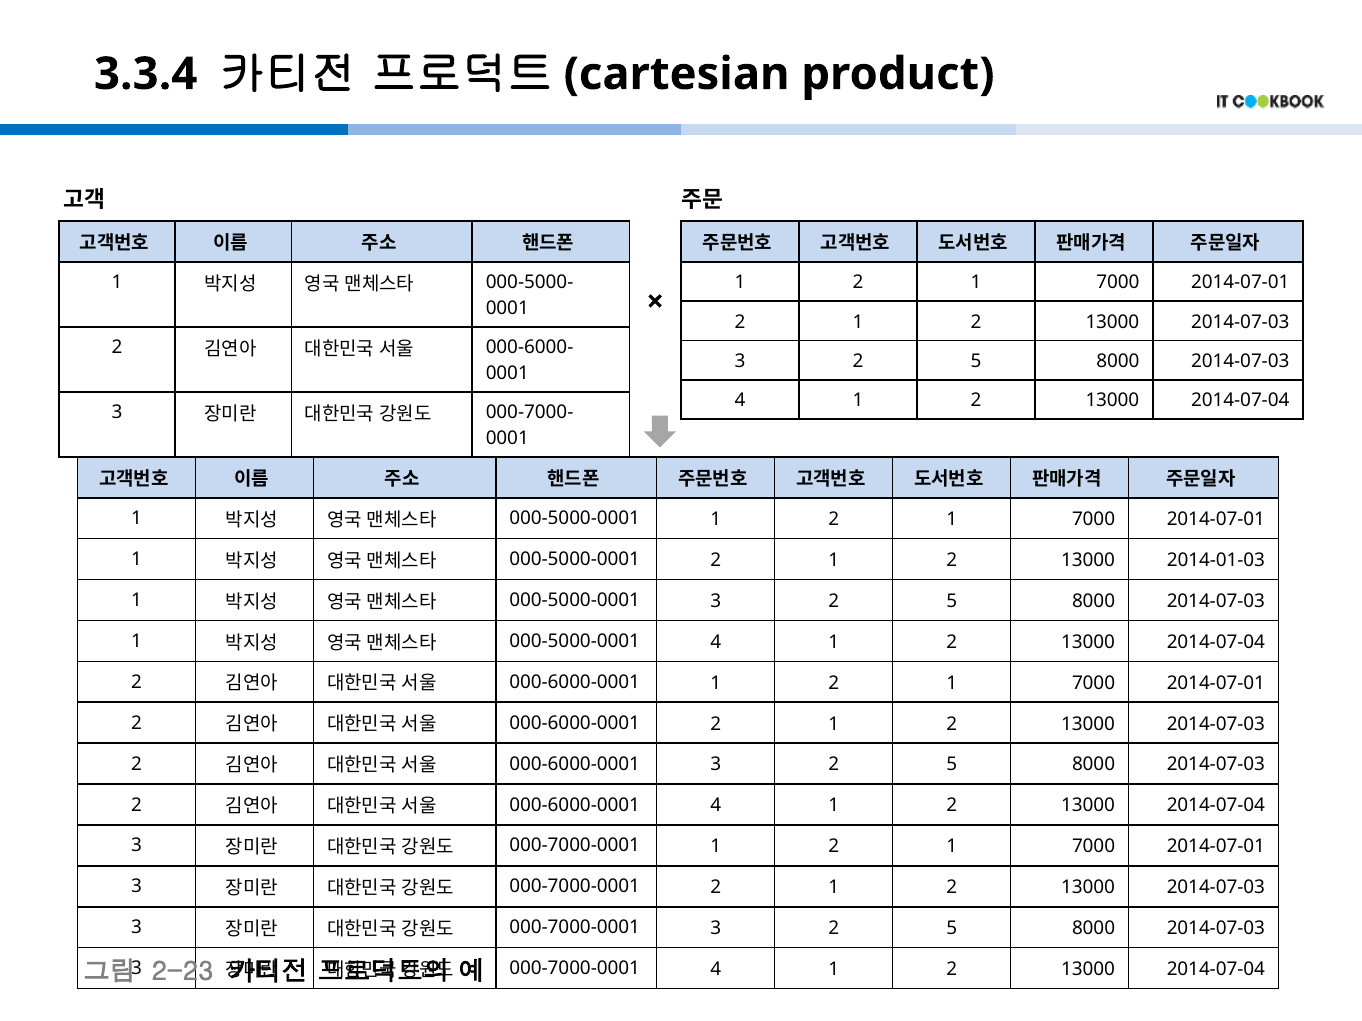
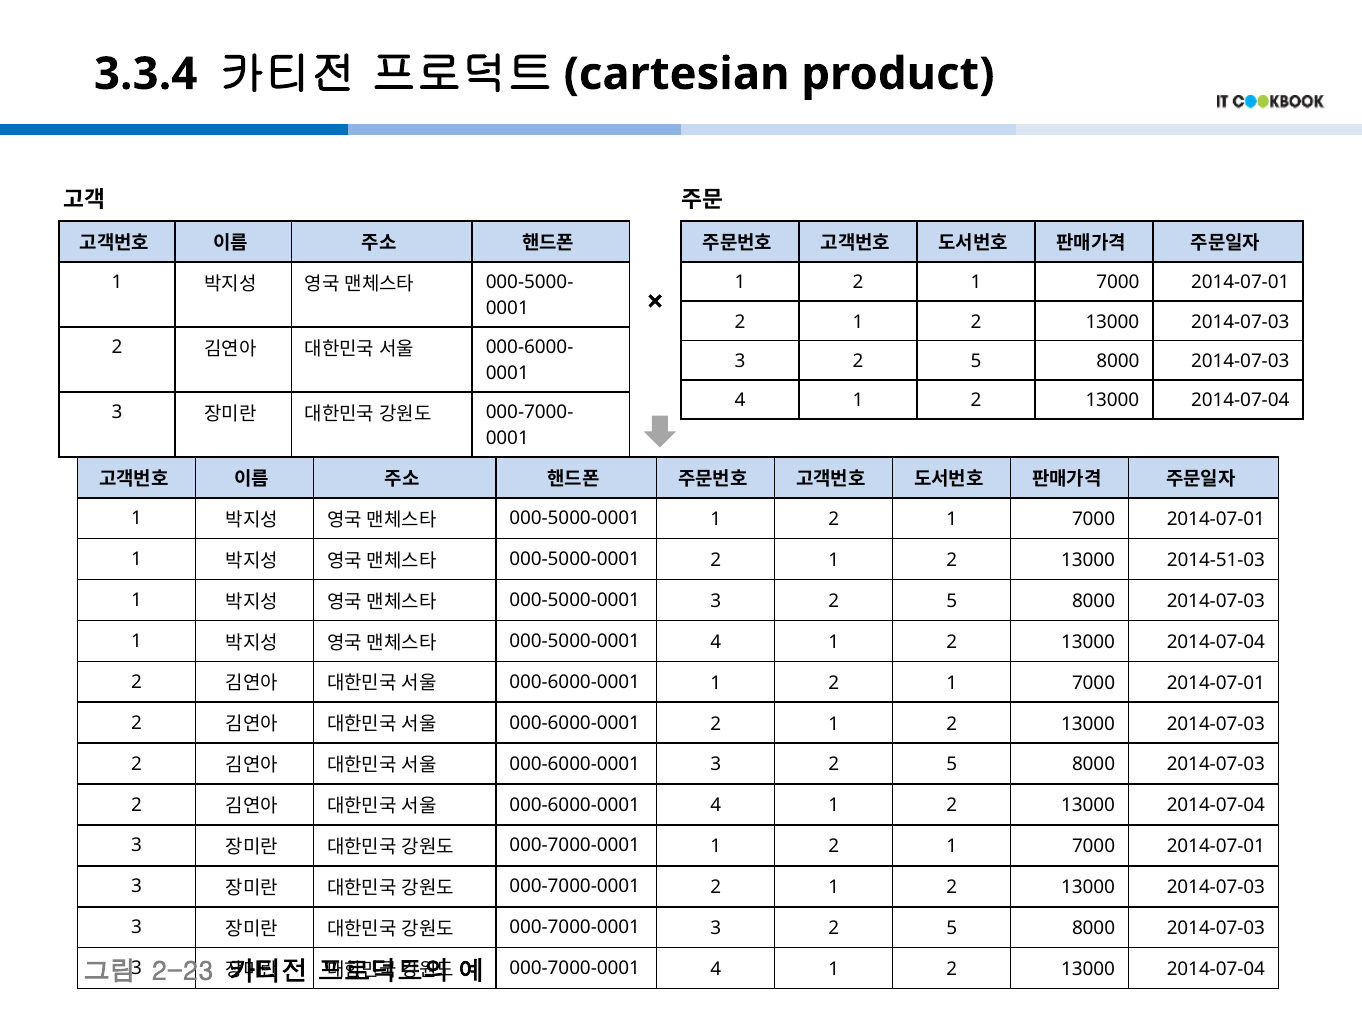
2014-01-03: 2014-01-03 -> 2014-51-03
